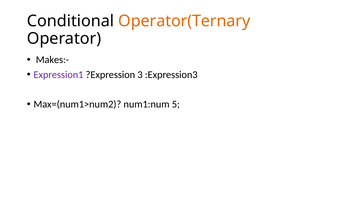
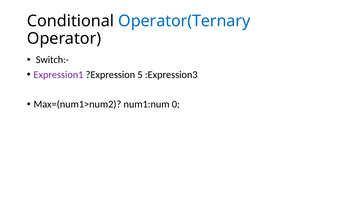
Operator(Ternary colour: orange -> blue
Makes:-: Makes:- -> Switch:-
3: 3 -> 5
5: 5 -> 0
